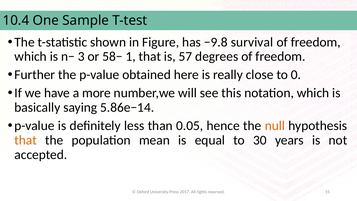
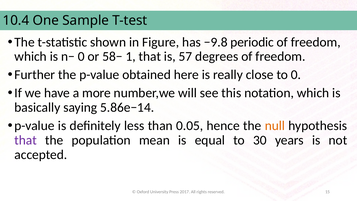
survival: survival -> periodic
n− 3: 3 -> 0
that at (26, 140) colour: orange -> purple
